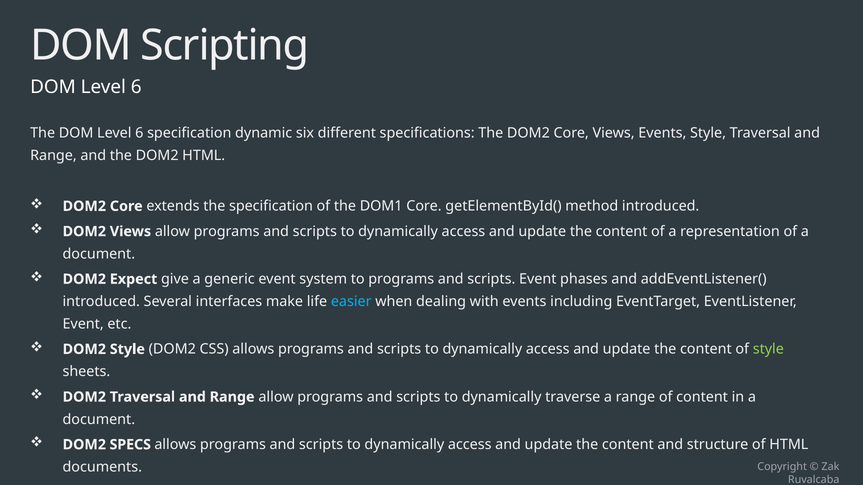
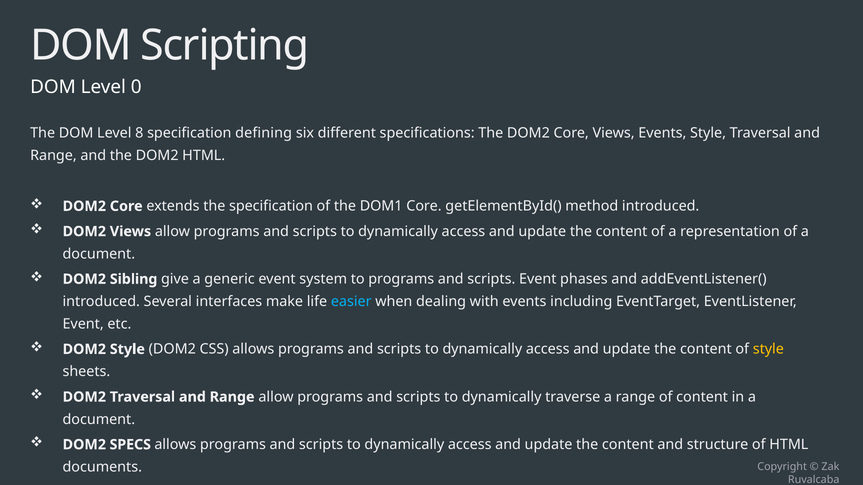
6 at (136, 87): 6 -> 0
The DOM Level 6: 6 -> 8
dynamic: dynamic -> defining
Expect: Expect -> Sibling
style at (768, 350) colour: light green -> yellow
